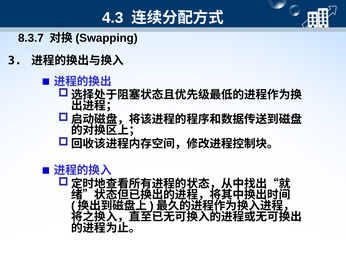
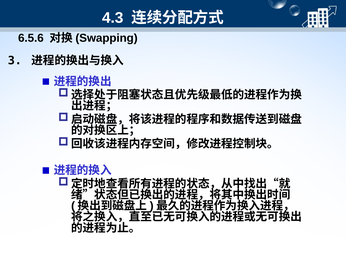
8.3.7: 8.3.7 -> 6.5.6
